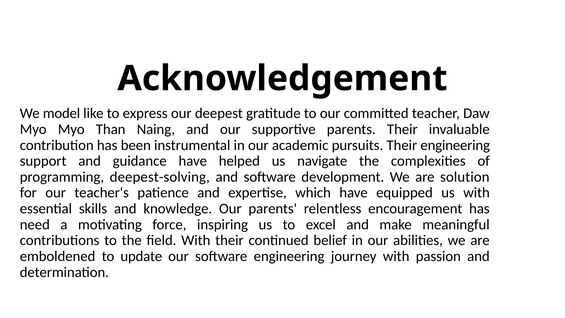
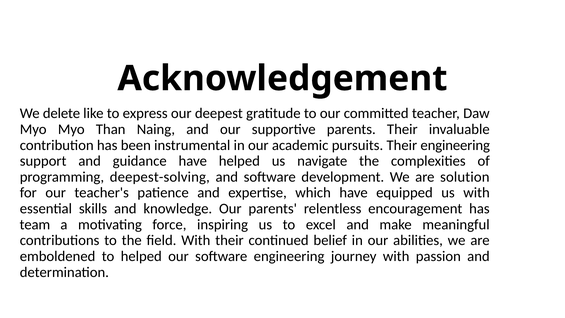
model: model -> delete
need: need -> team
to update: update -> helped
